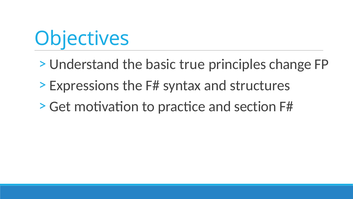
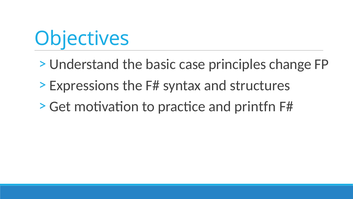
true: true -> case
section: section -> printfn
